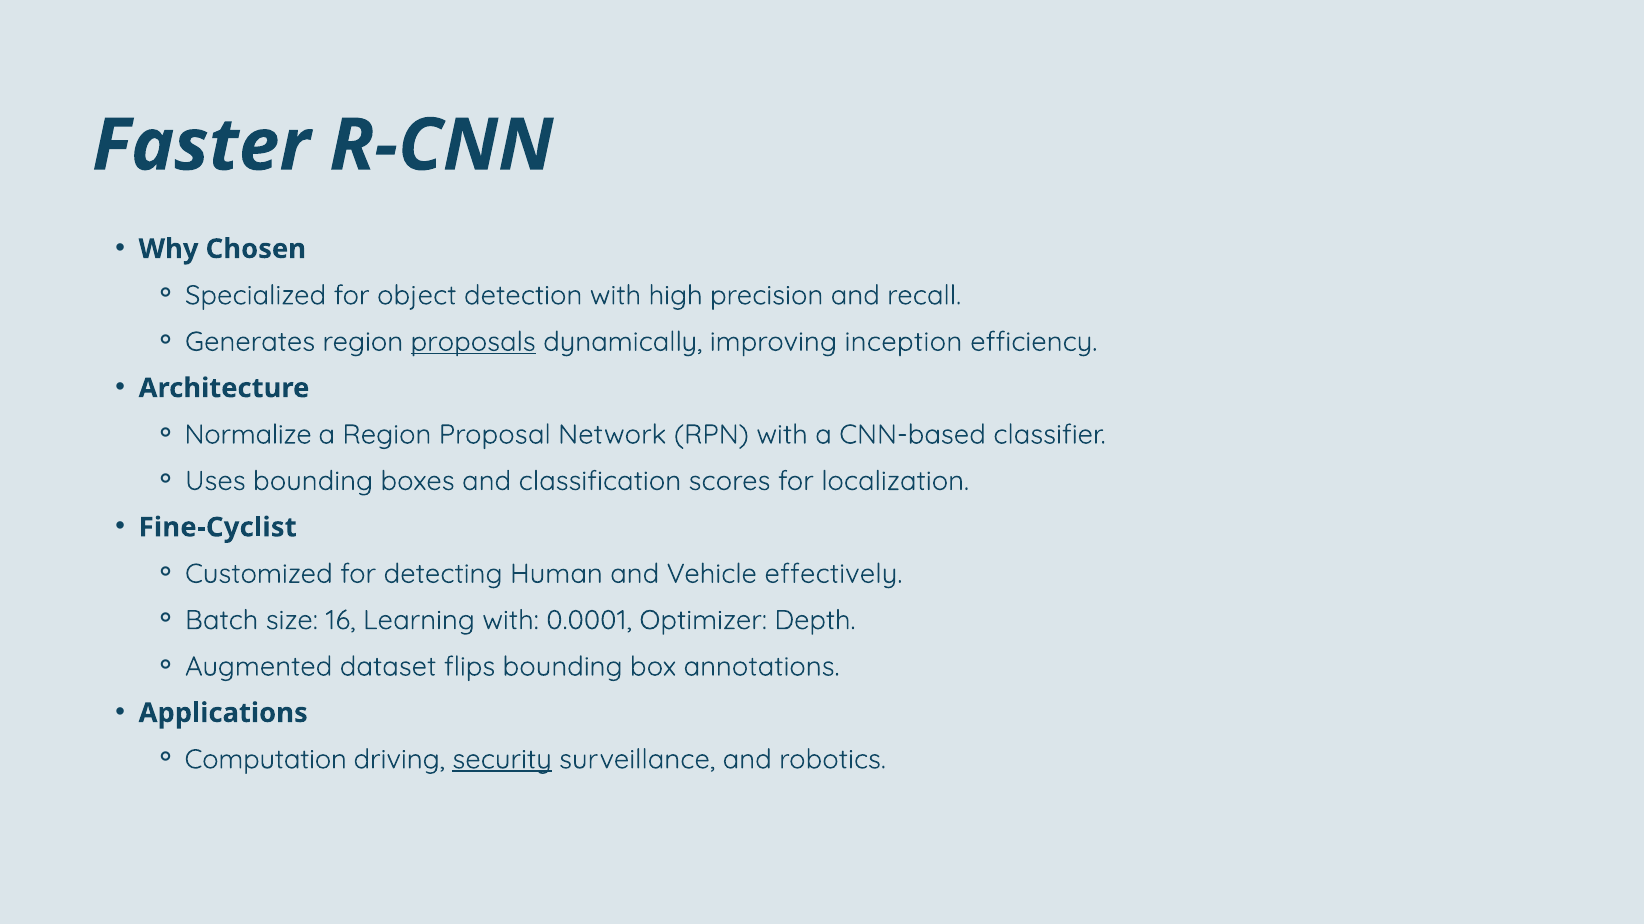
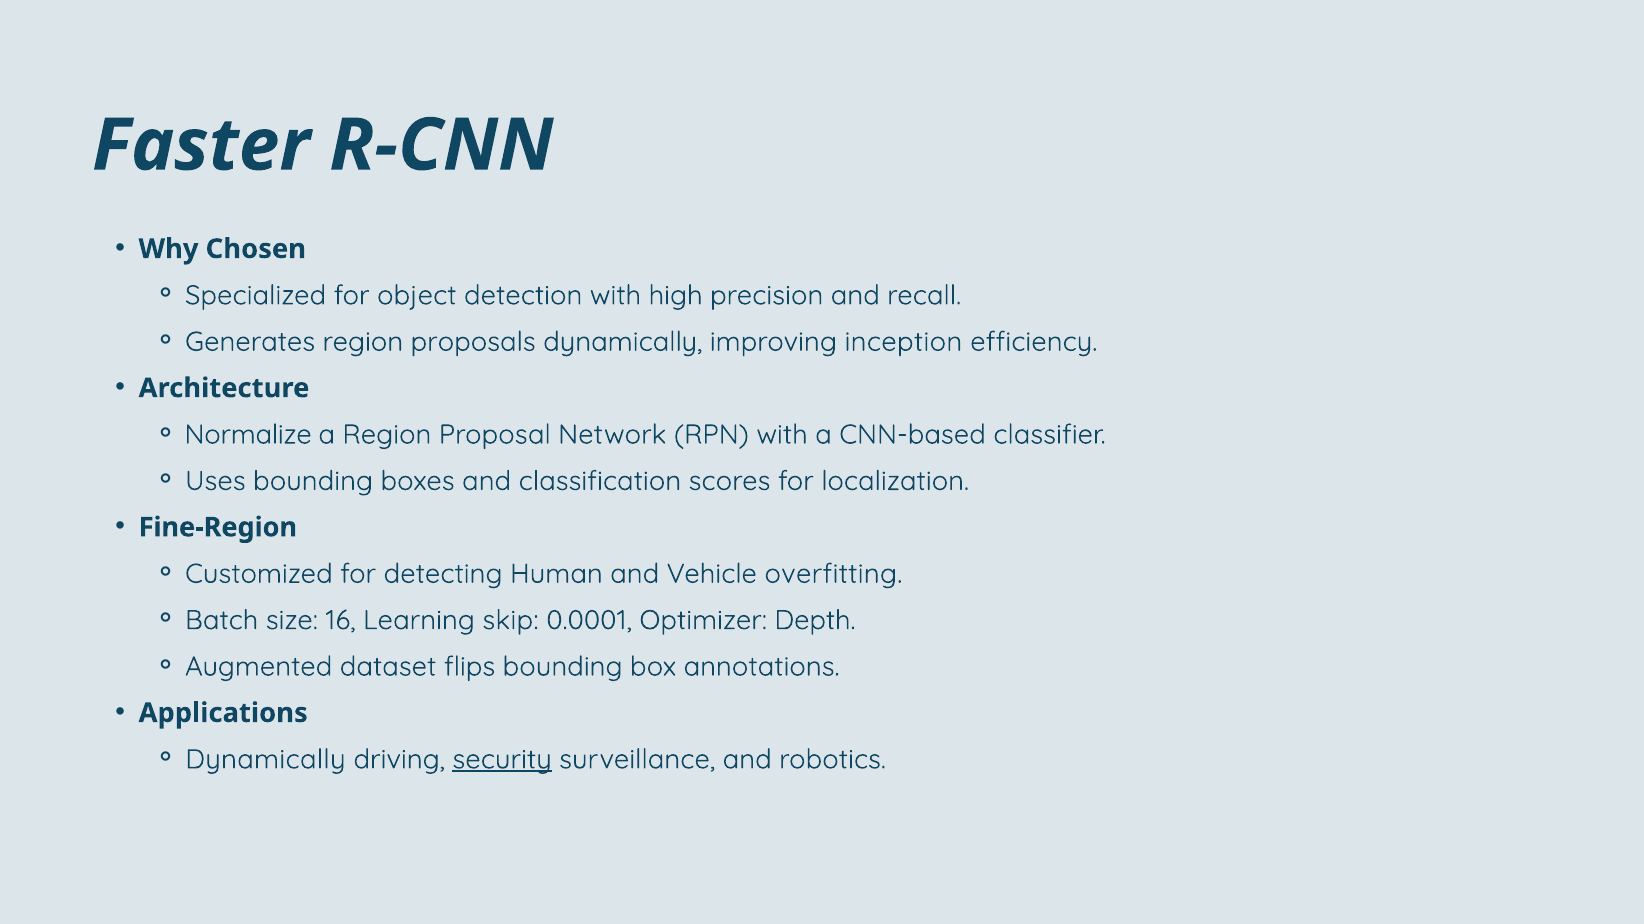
proposals underline: present -> none
Fine-Cyclist: Fine-Cyclist -> Fine-Region
effectively: effectively -> overfitting
Learning with: with -> skip
Computation at (266, 760): Computation -> Dynamically
